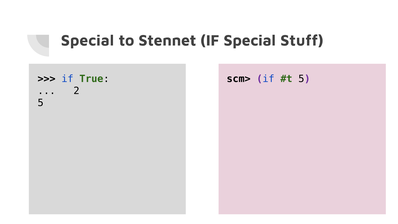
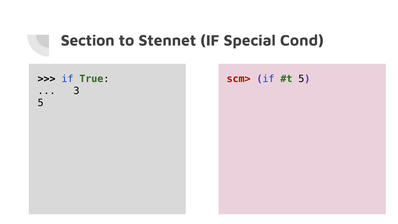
Special at (88, 40): Special -> Section
Stuff: Stuff -> Cond
scm> colour: black -> red
2: 2 -> 3
